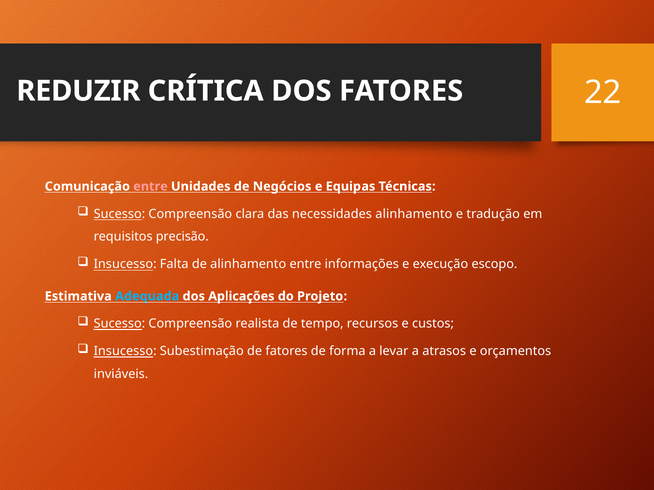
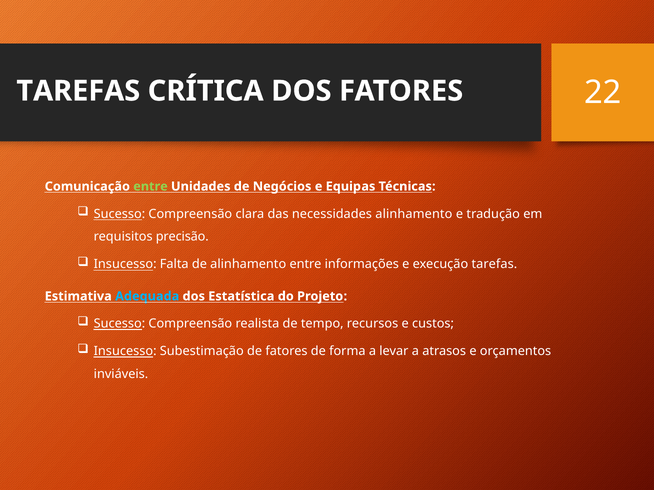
REDUZIR at (78, 91): REDUZIR -> TAREFAS
entre at (150, 187) colour: pink -> light green
execução escopo: escopo -> tarefas
Aplicações: Aplicações -> Estatística
